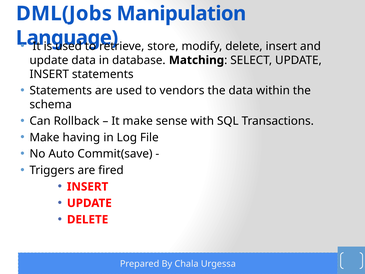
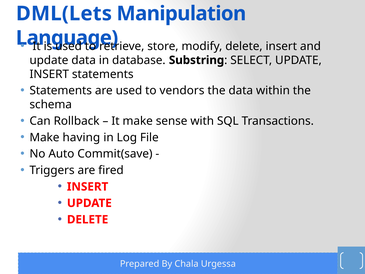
DML(Jobs: DML(Jobs -> DML(Lets
Matching: Matching -> Substring
